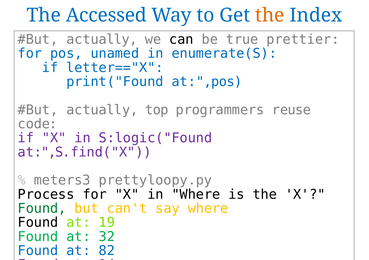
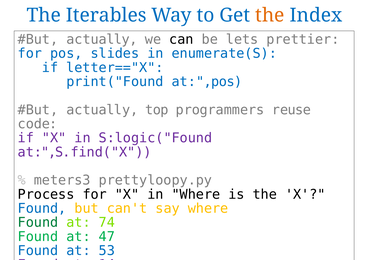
Accessed: Accessed -> Iterables
true: true -> lets
unamed: unamed -> slides
Found at (42, 208) colour: green -> blue
Found at (38, 223) colour: black -> green
19: 19 -> 74
32: 32 -> 47
82: 82 -> 53
